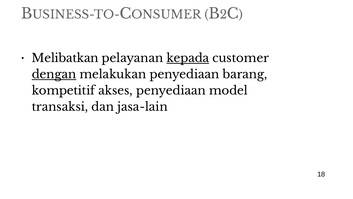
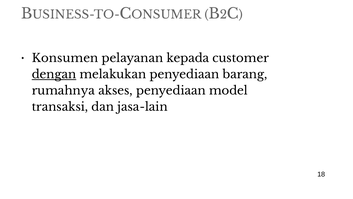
Melibatkan: Melibatkan -> Konsumen
kepada underline: present -> none
kompetitif: kompetitif -> rumahnya
